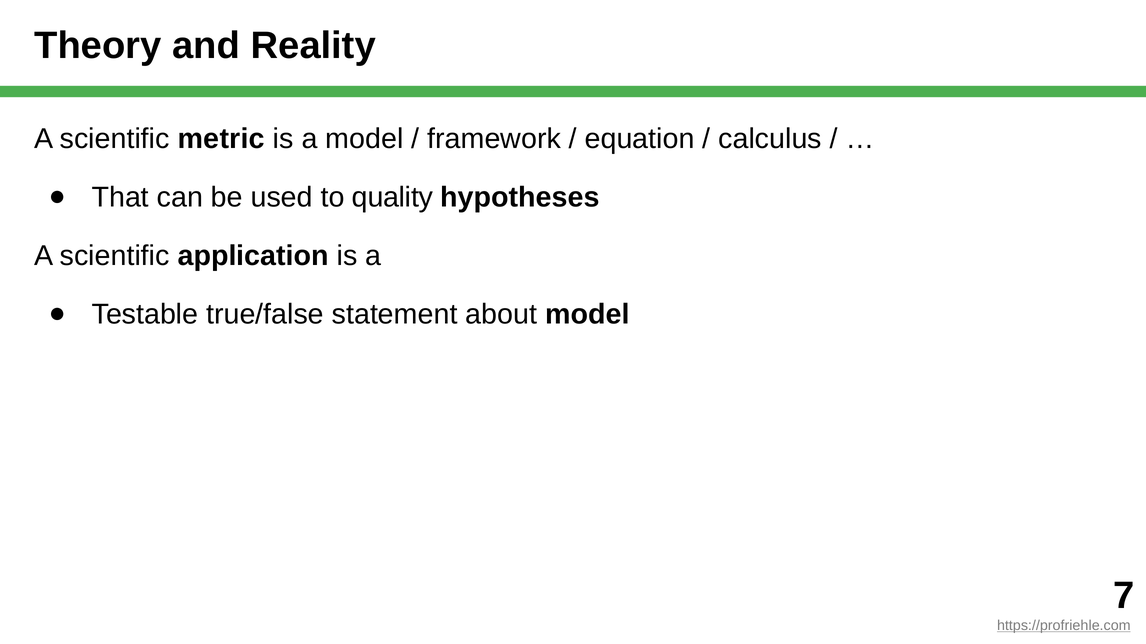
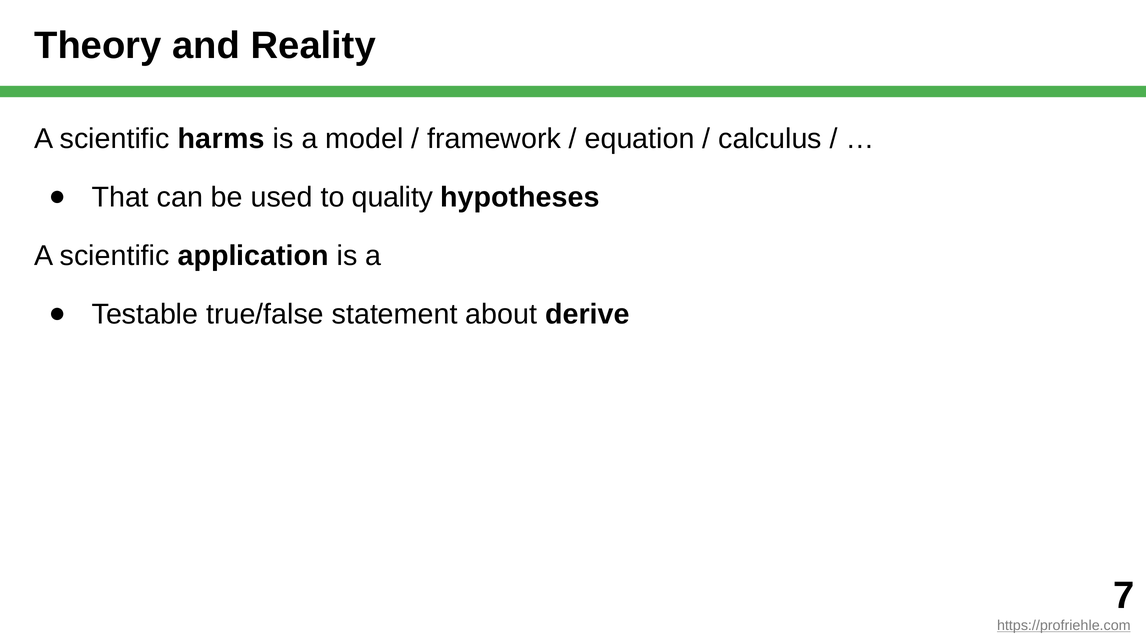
metric: metric -> harms
about model: model -> derive
